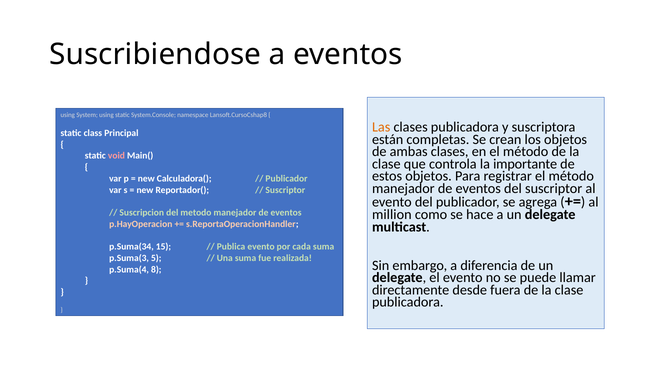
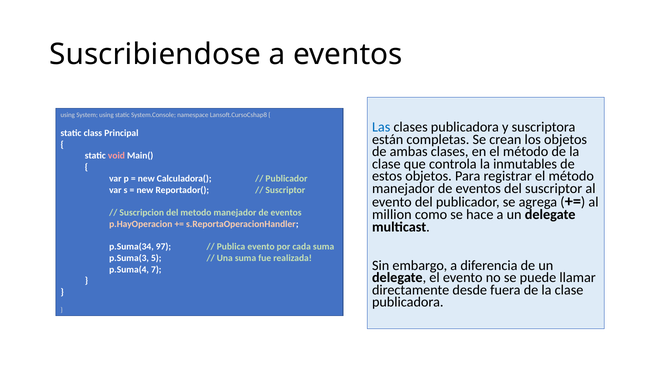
Las colour: orange -> blue
importante: importante -> inmutables
15: 15 -> 97
8: 8 -> 7
